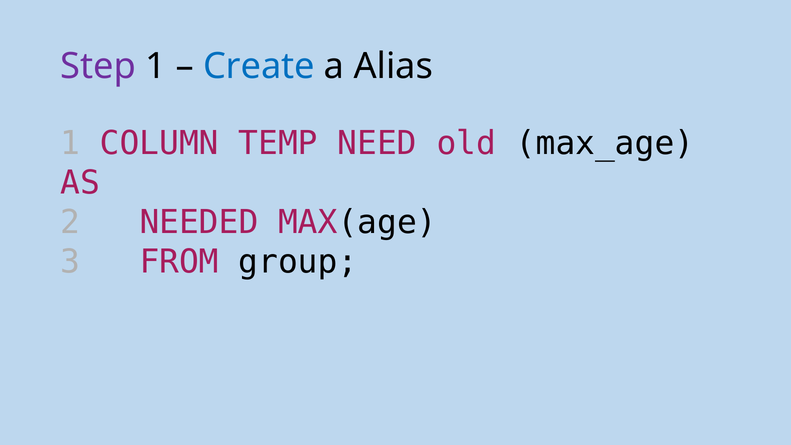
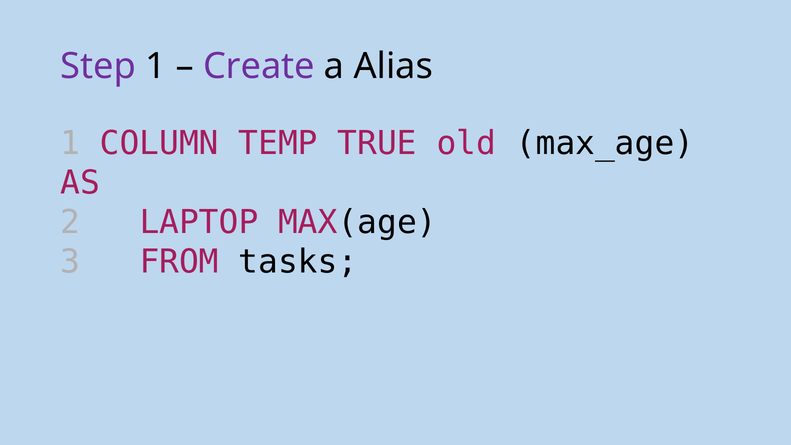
Create colour: blue -> purple
NEED: NEED -> TRUE
NEEDED: NEEDED -> LAPTOP
group: group -> tasks
